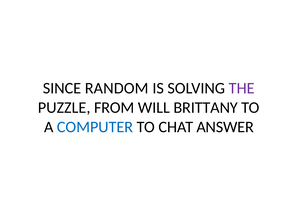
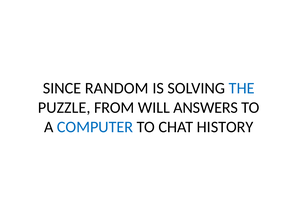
THE colour: purple -> blue
BRITTANY: BRITTANY -> ANSWERS
ANSWER: ANSWER -> HISTORY
